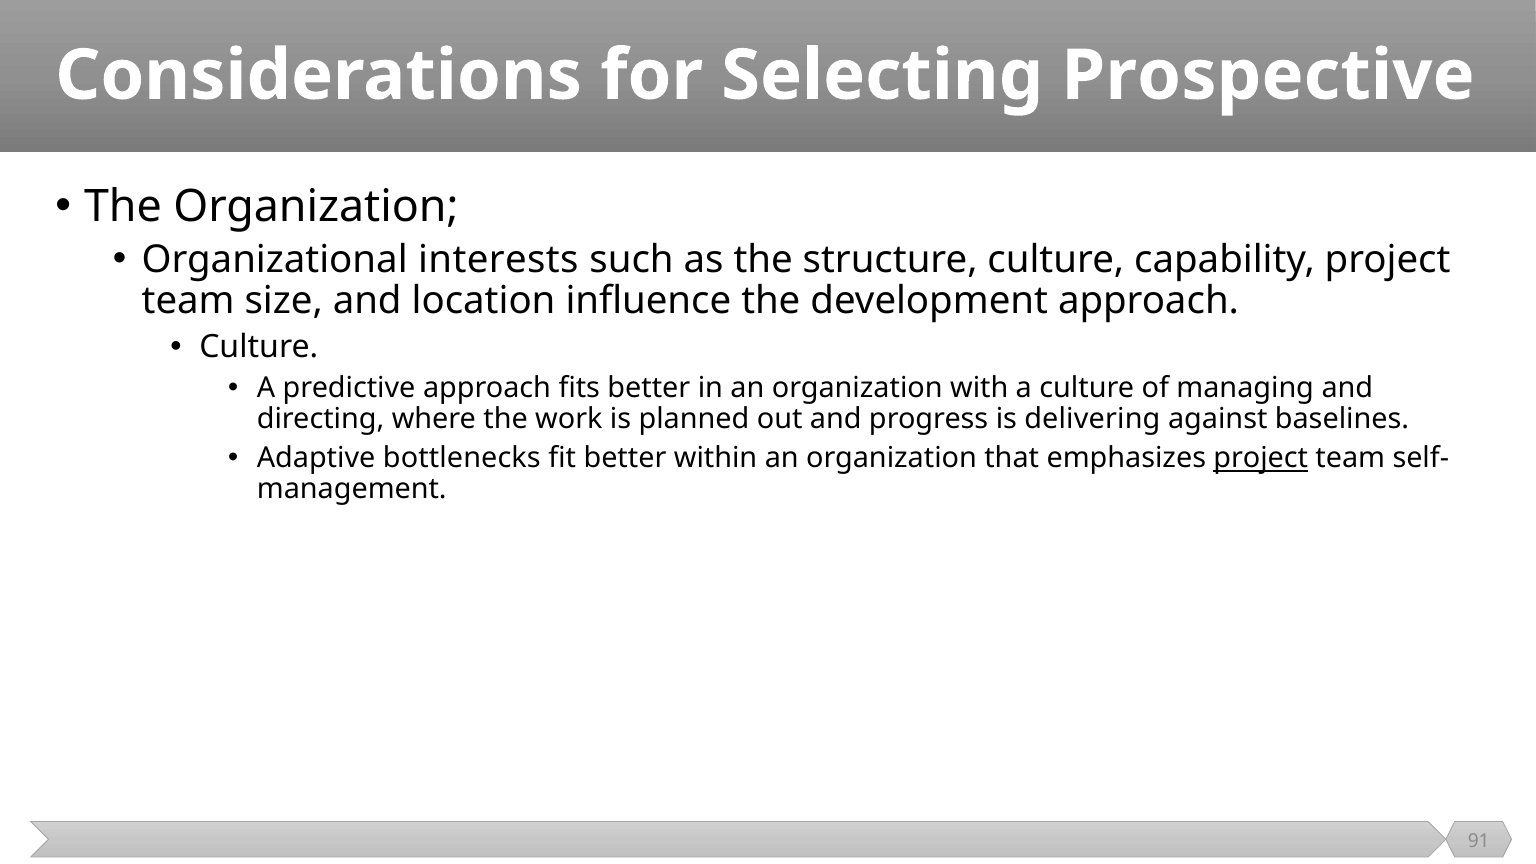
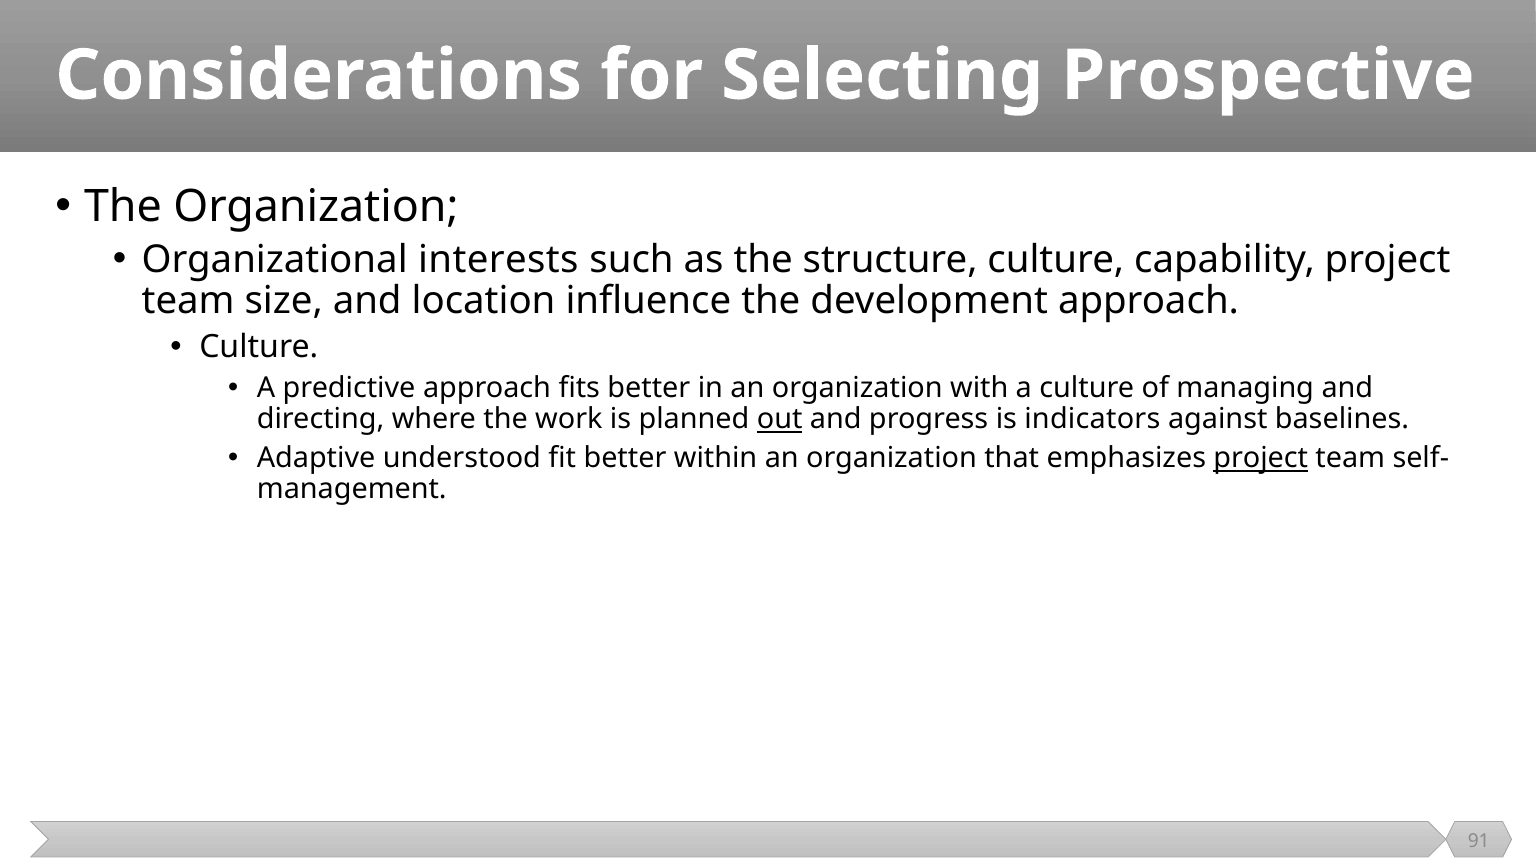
out underline: none -> present
delivering: delivering -> indicators
bottlenecks: bottlenecks -> understood
